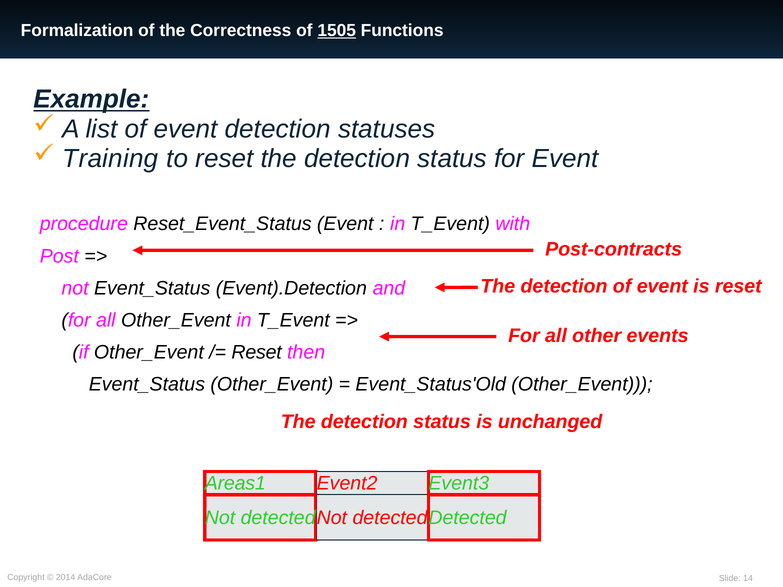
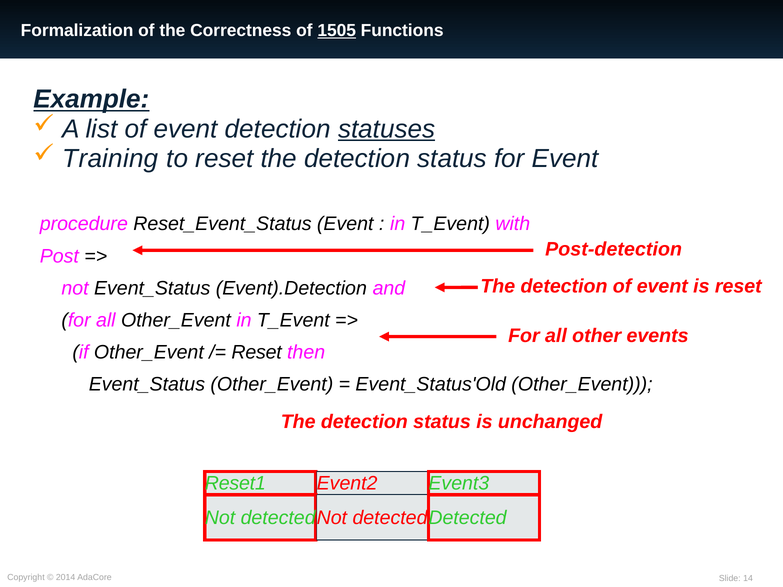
statuses underline: none -> present
Post-contracts: Post-contracts -> Post-detection
Areas1: Areas1 -> Reset1
